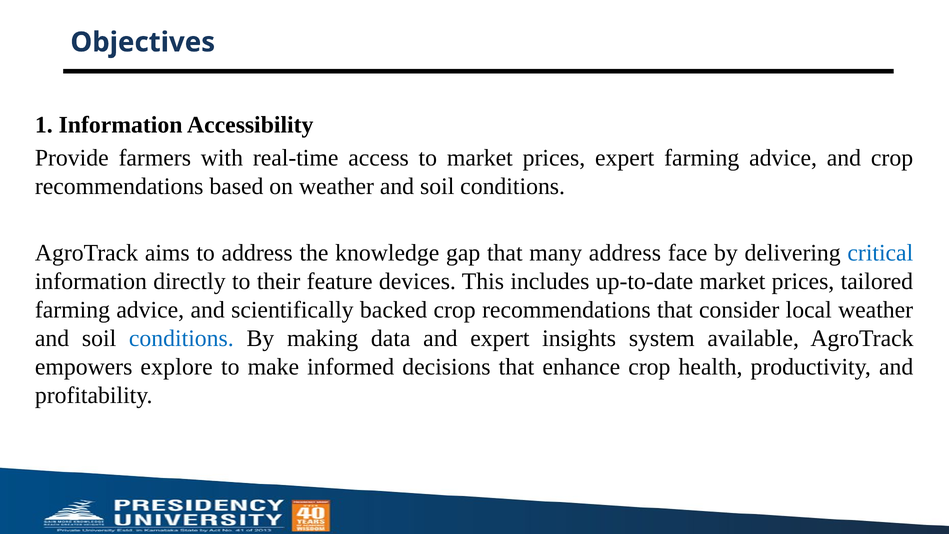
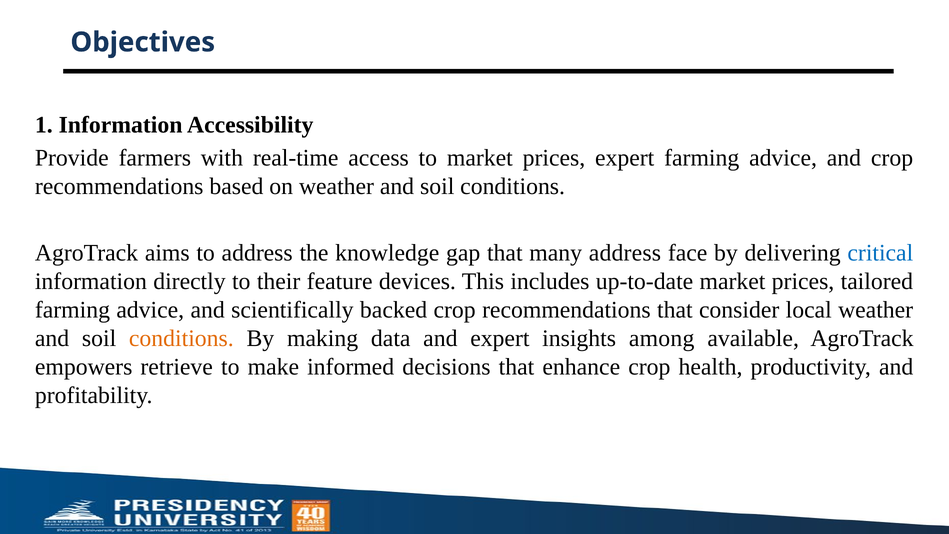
conditions at (181, 338) colour: blue -> orange
system: system -> among
explore: explore -> retrieve
